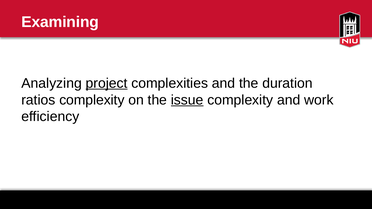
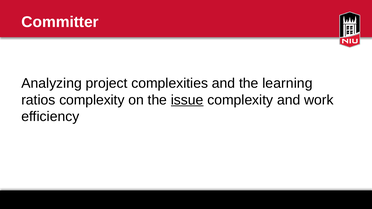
Examining: Examining -> Committer
project underline: present -> none
duration: duration -> learning
